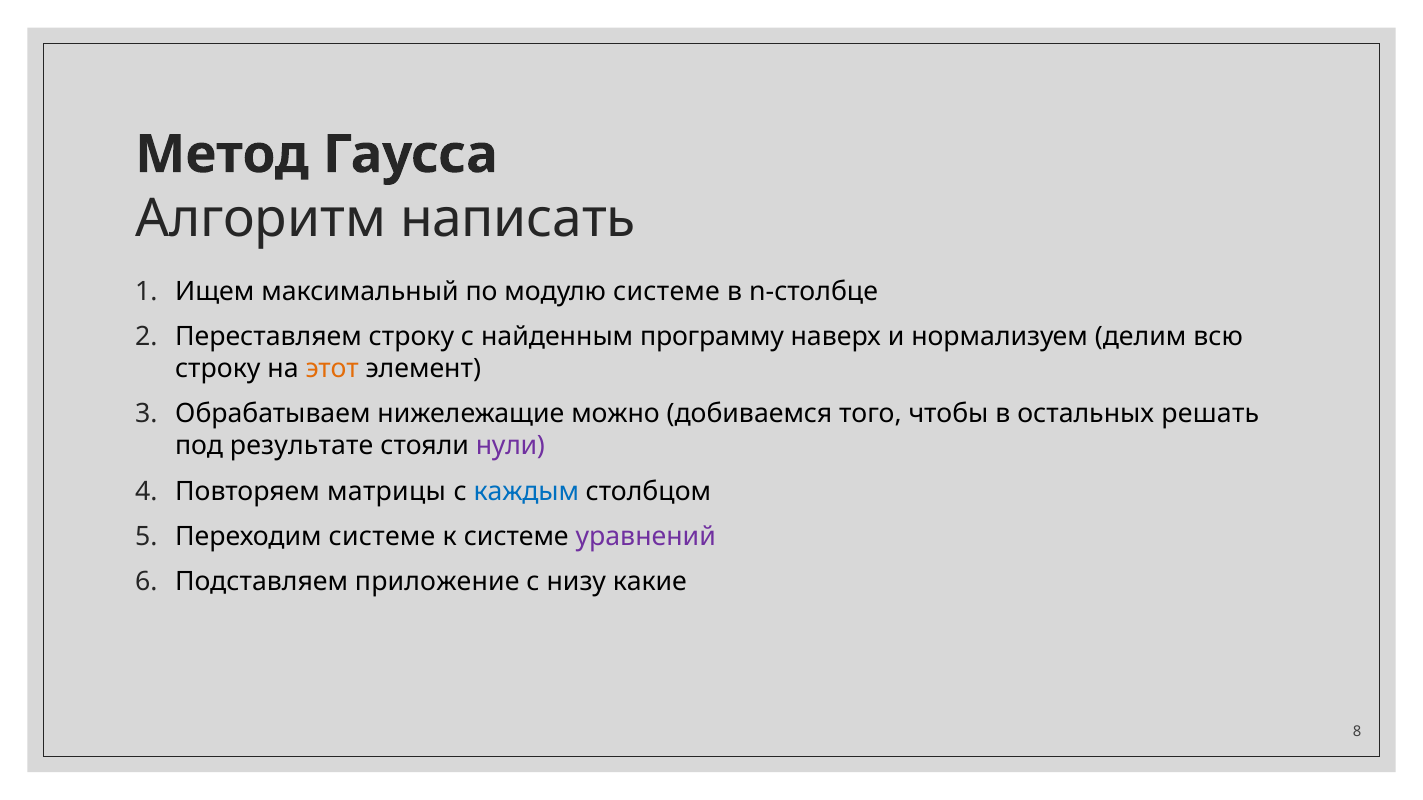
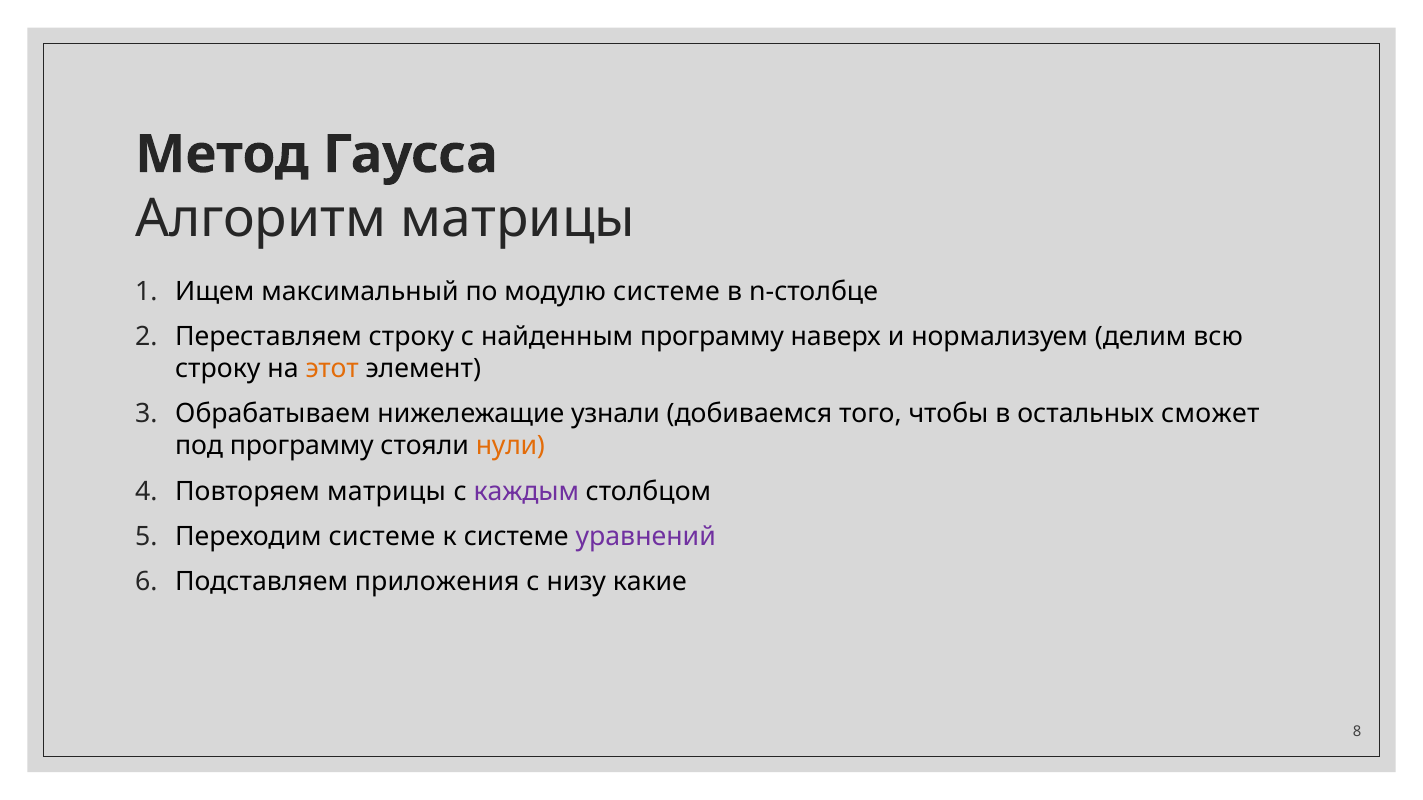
Алгоритм написать: написать -> матрицы
можно: можно -> узнали
решать: решать -> сможет
под результате: результате -> программу
нули colour: purple -> orange
каждым colour: blue -> purple
приложение: приложение -> приложения
